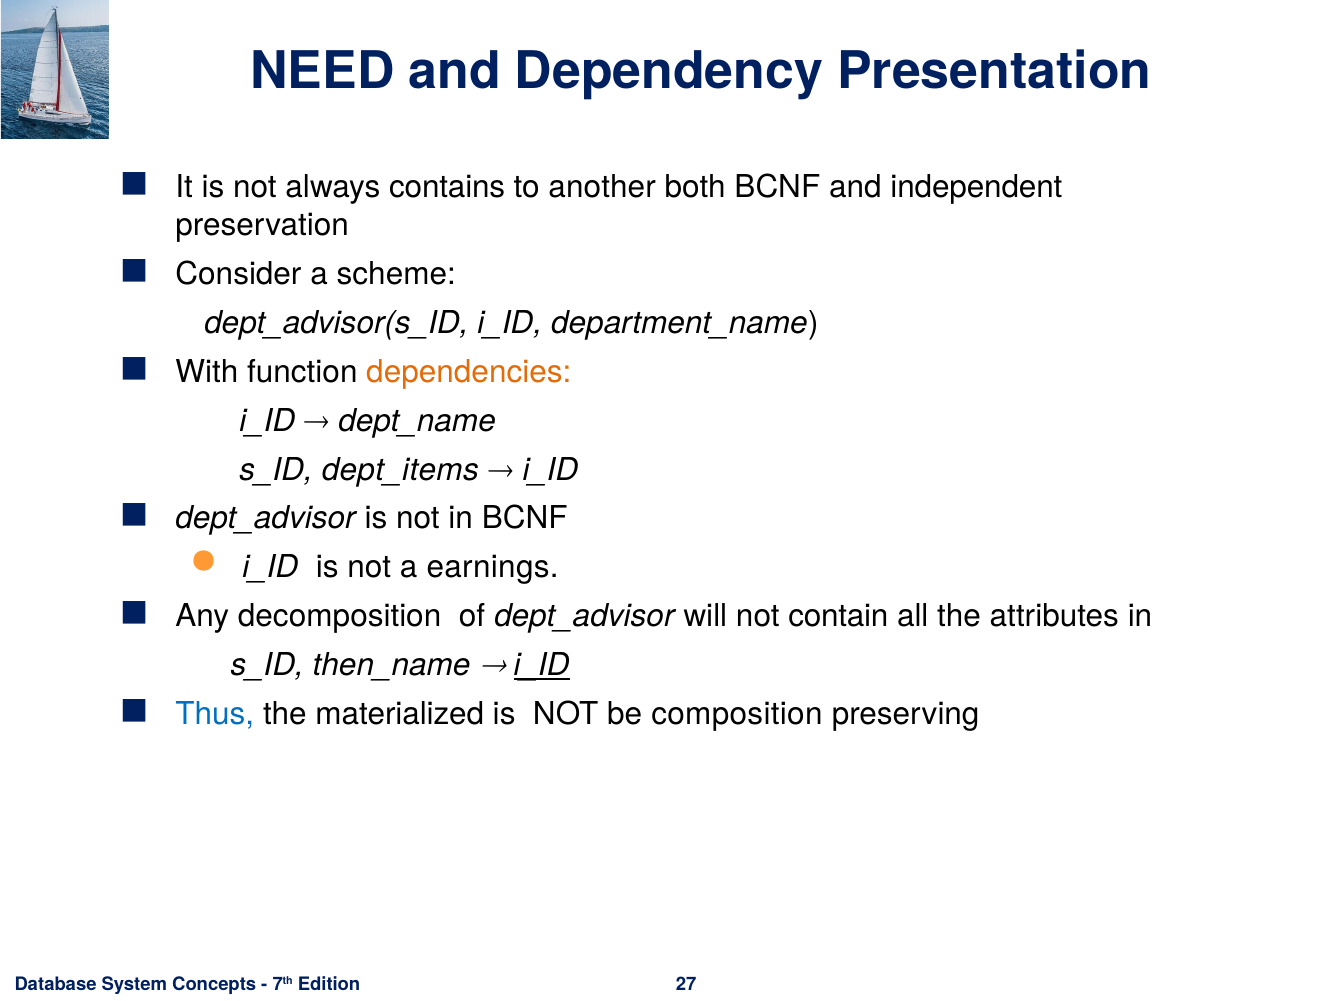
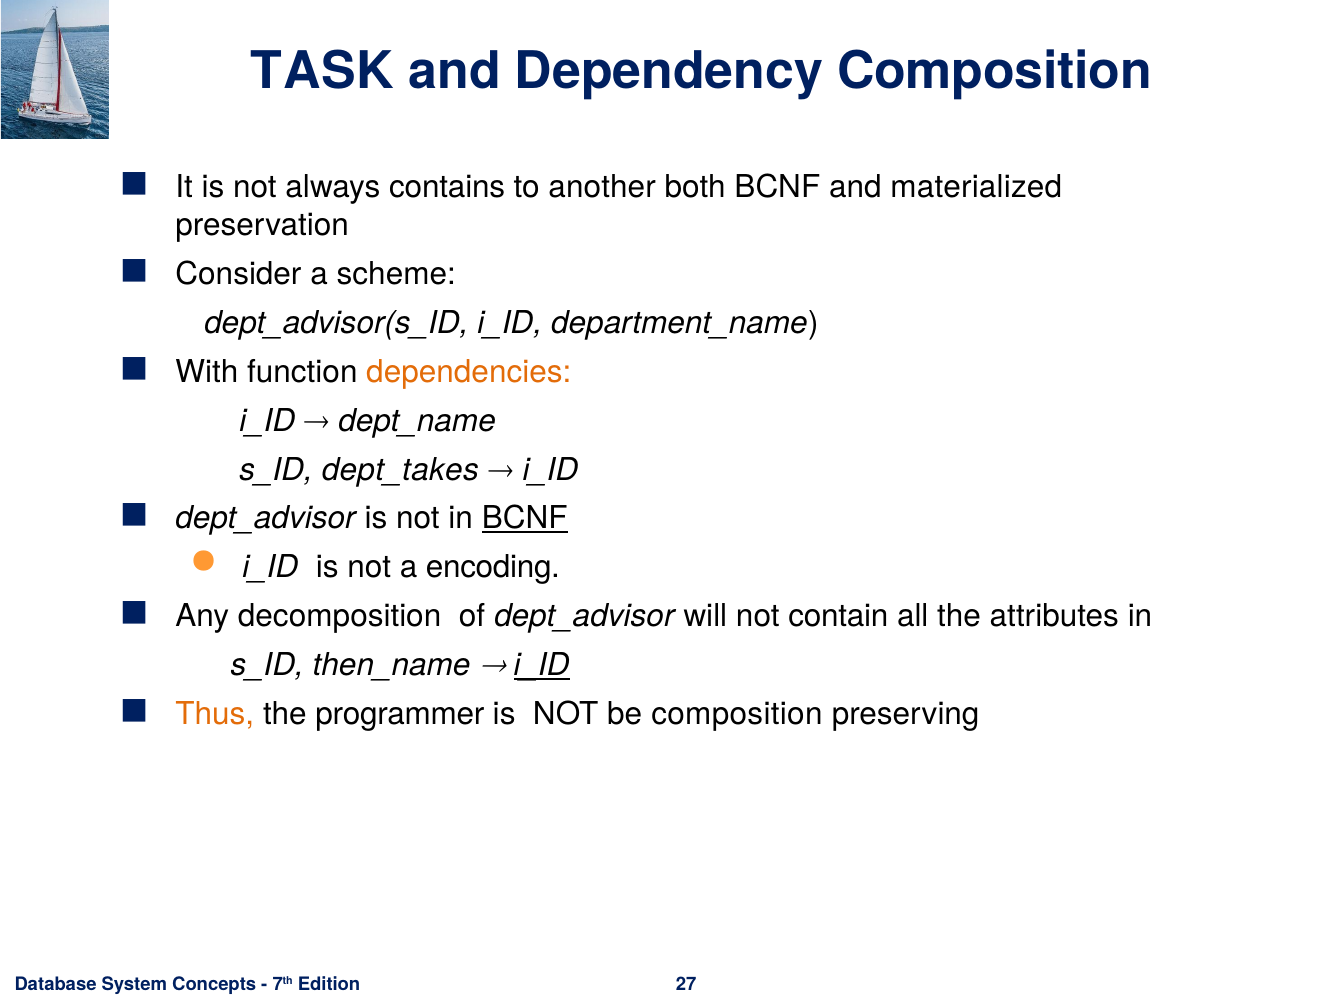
NEED: NEED -> TASK
Dependency Presentation: Presentation -> Composition
independent: independent -> materialized
dept_items: dept_items -> dept_takes
BCNF at (525, 518) underline: none -> present
earnings: earnings -> encoding
Thus colour: blue -> orange
materialized: materialized -> programmer
